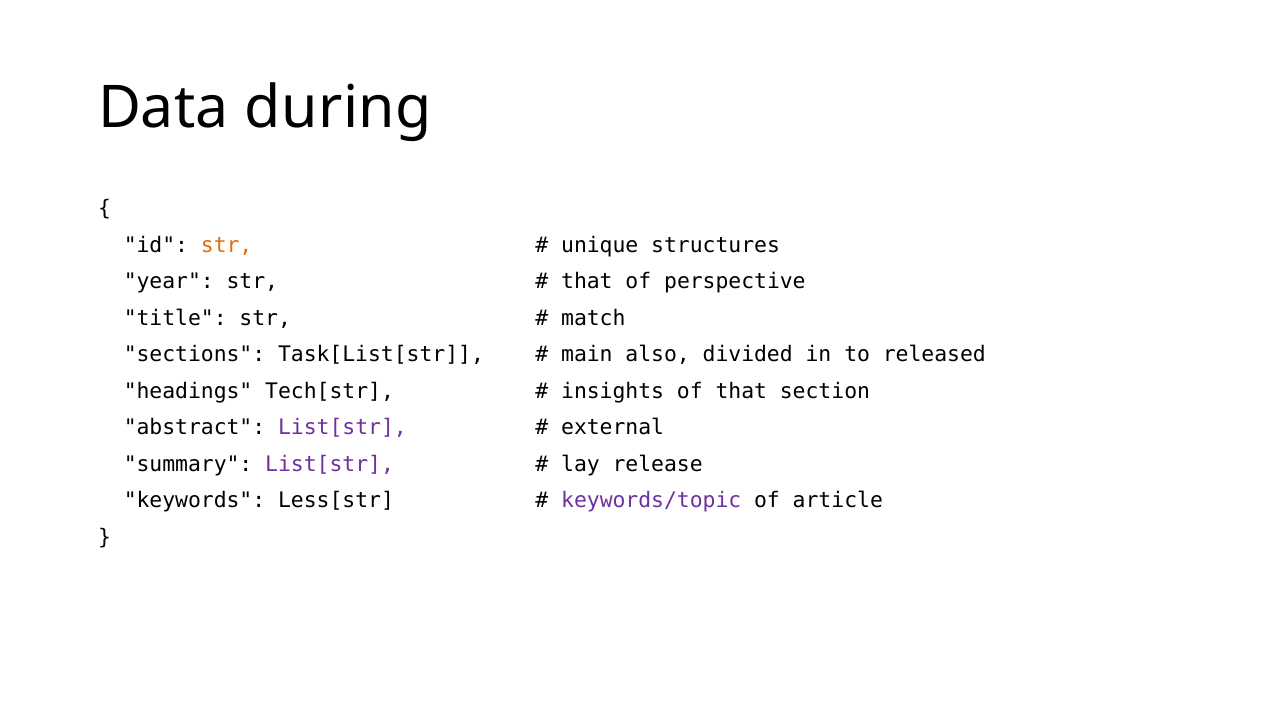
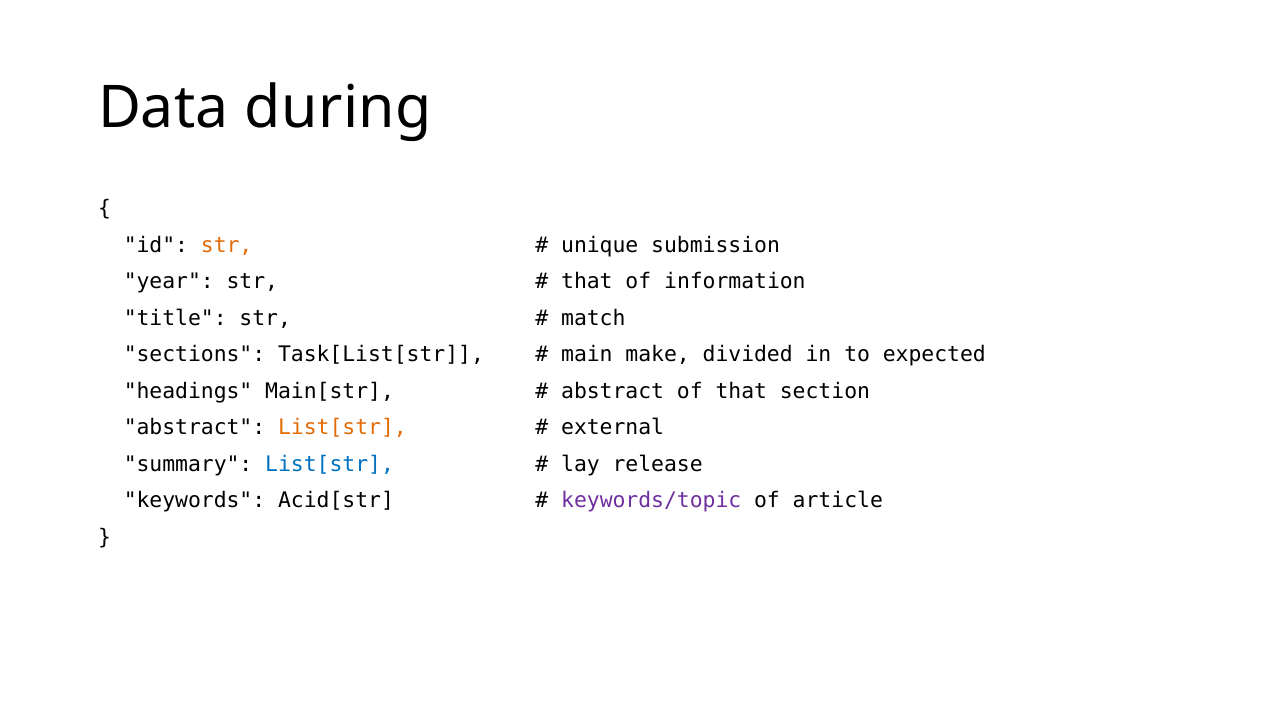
structures: structures -> submission
perspective: perspective -> information
also: also -> make
released: released -> expected
Tech[str: Tech[str -> Main[str
insights at (613, 391): insights -> abstract
List[str at (342, 428) colour: purple -> orange
List[str at (330, 464) colour: purple -> blue
Less[str: Less[str -> Acid[str
